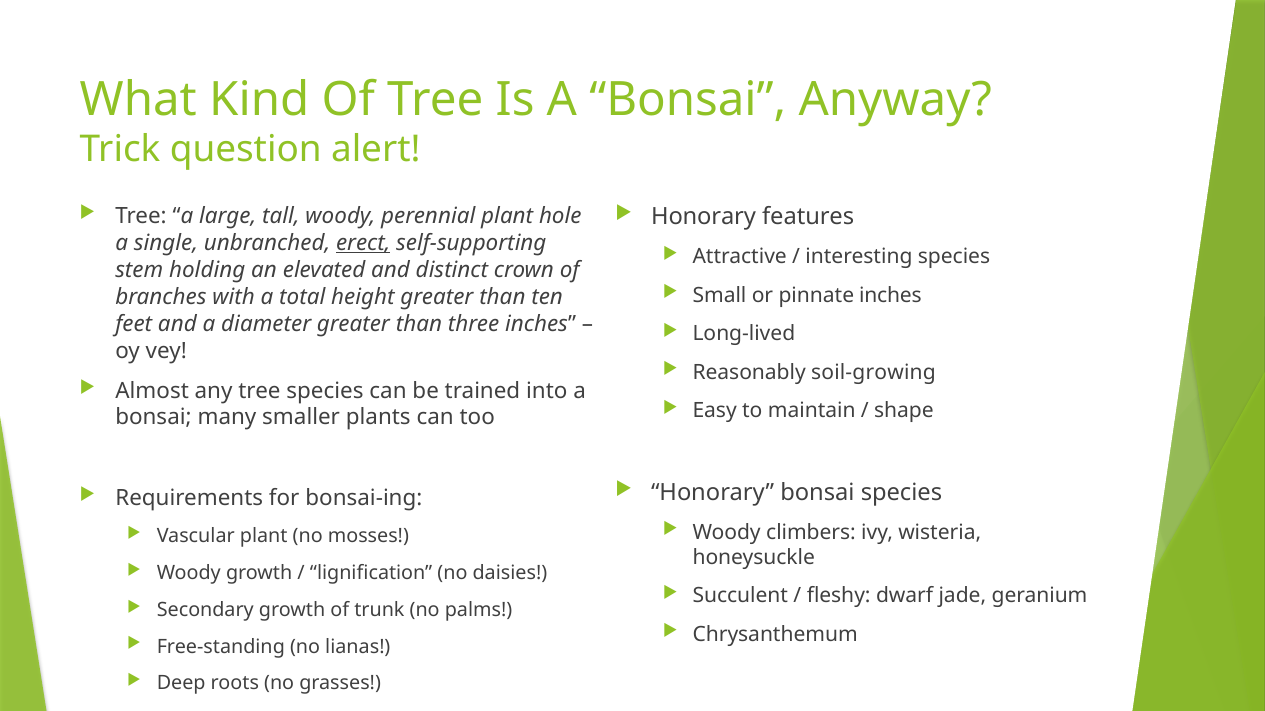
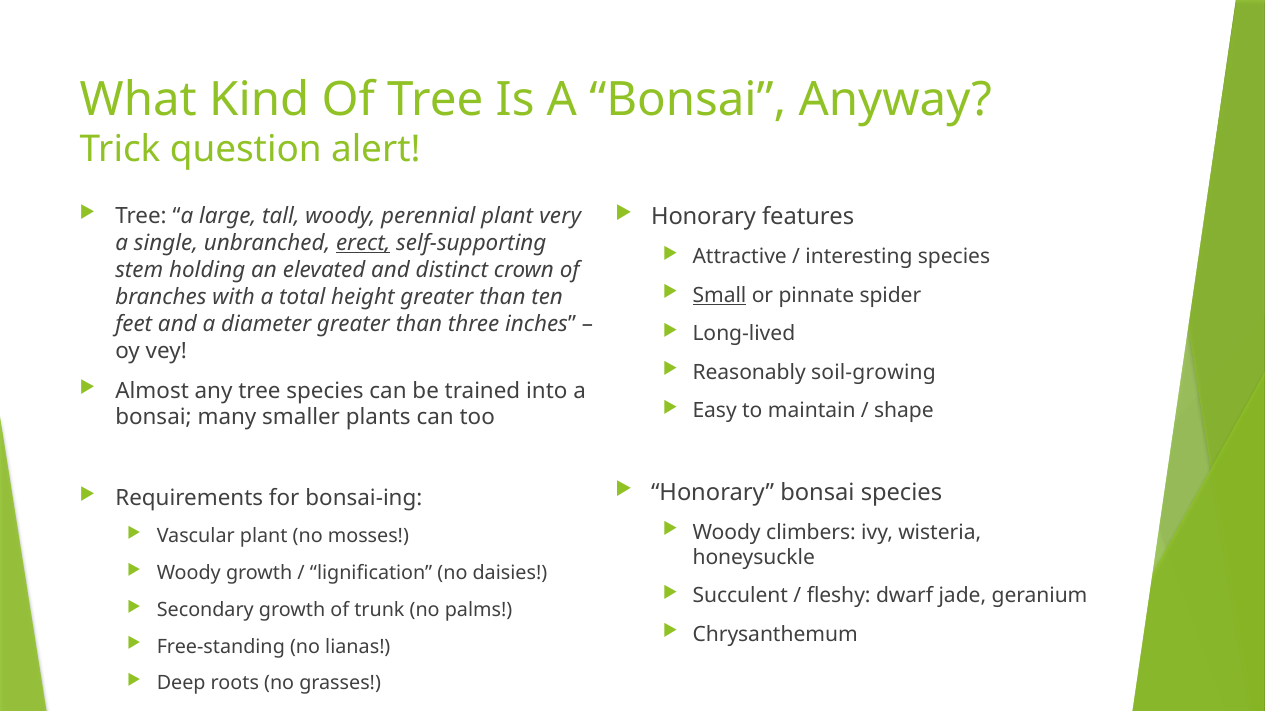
hole: hole -> very
Small underline: none -> present
pinnate inches: inches -> spider
